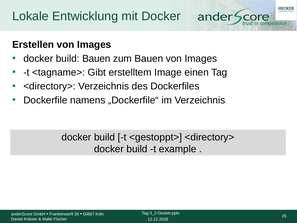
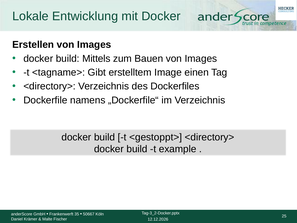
build Bauen: Bauen -> Mittels
